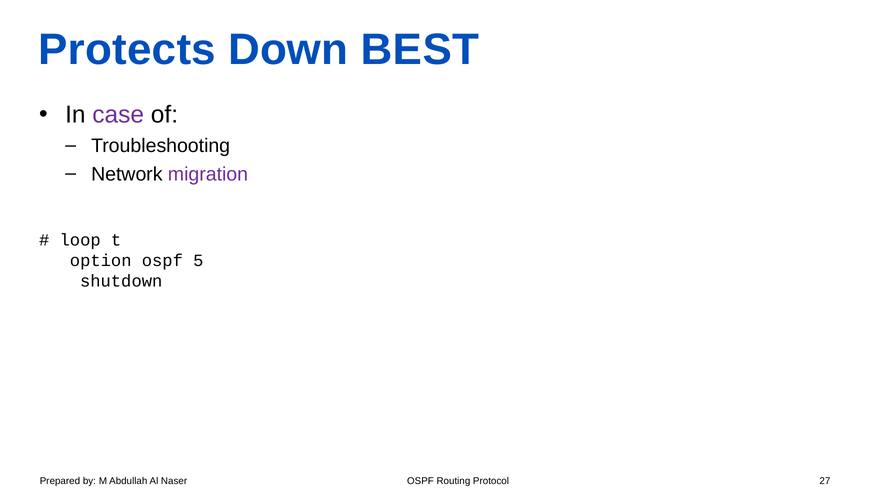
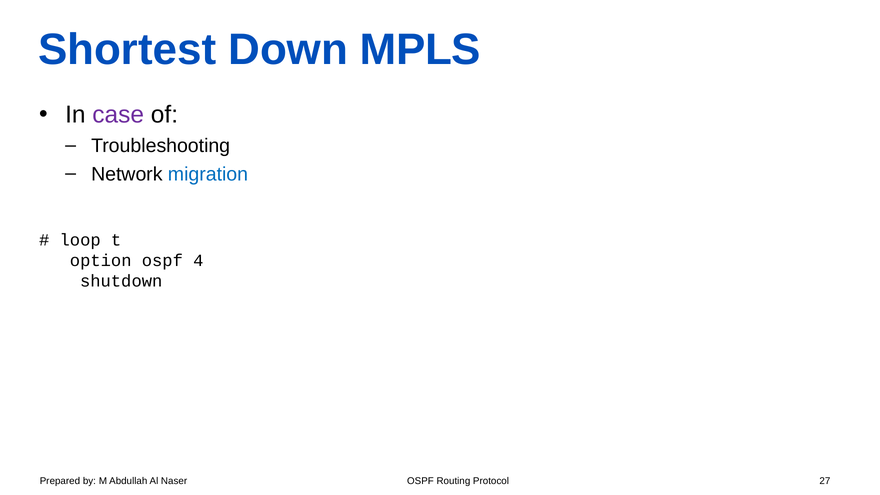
Protects: Protects -> Shortest
BEST: BEST -> MPLS
migration colour: purple -> blue
5: 5 -> 4
